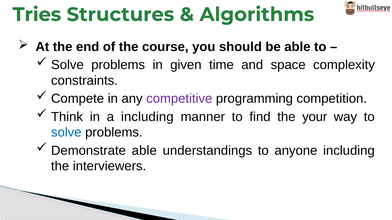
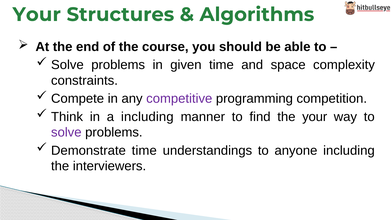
Tries at (37, 15): Tries -> Your
solve at (66, 133) colour: blue -> purple
Demonstrate able: able -> time
